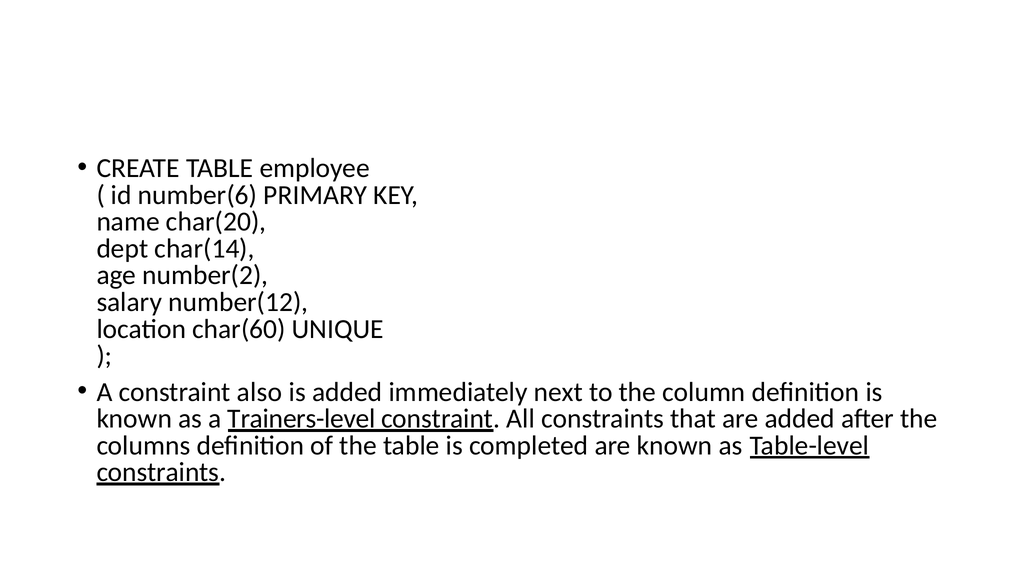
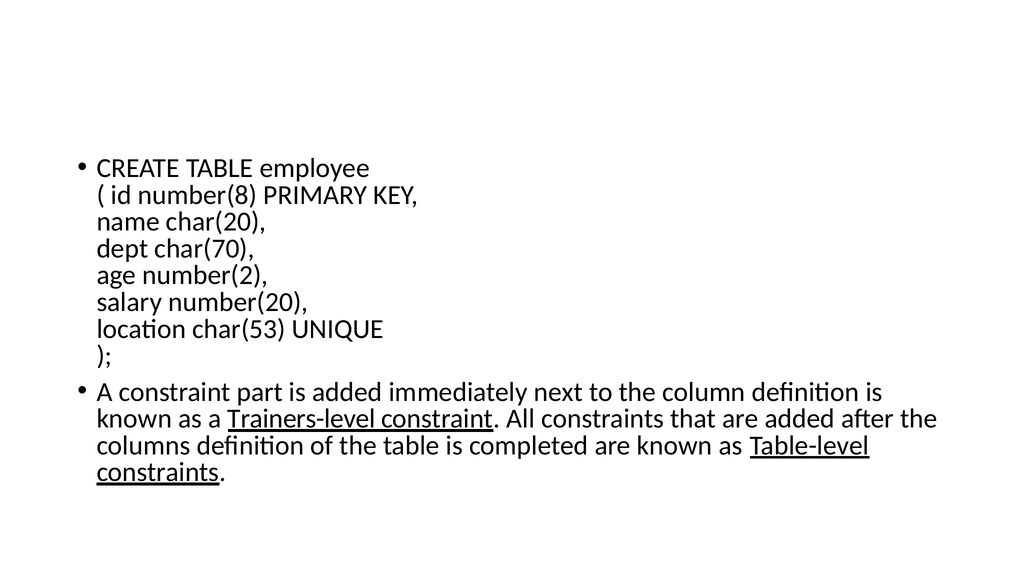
number(6: number(6 -> number(8
char(14: char(14 -> char(70
number(12: number(12 -> number(20
char(60: char(60 -> char(53
also: also -> part
